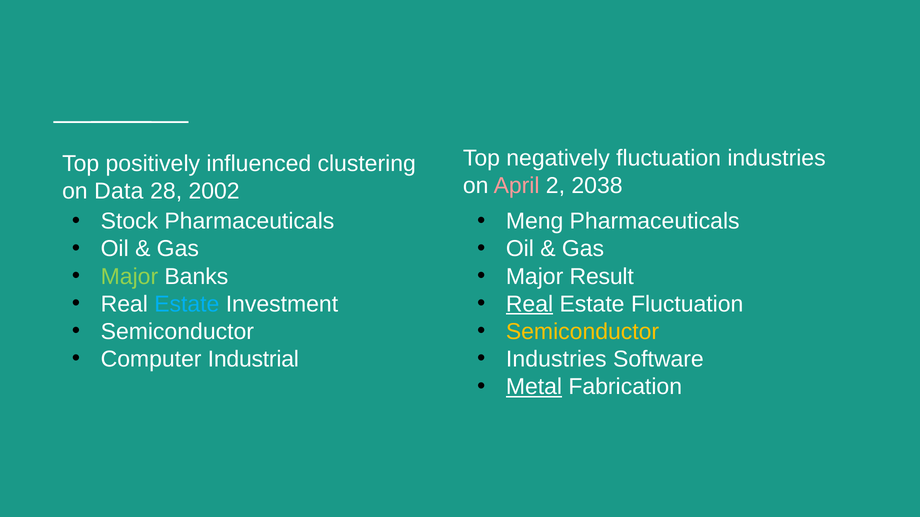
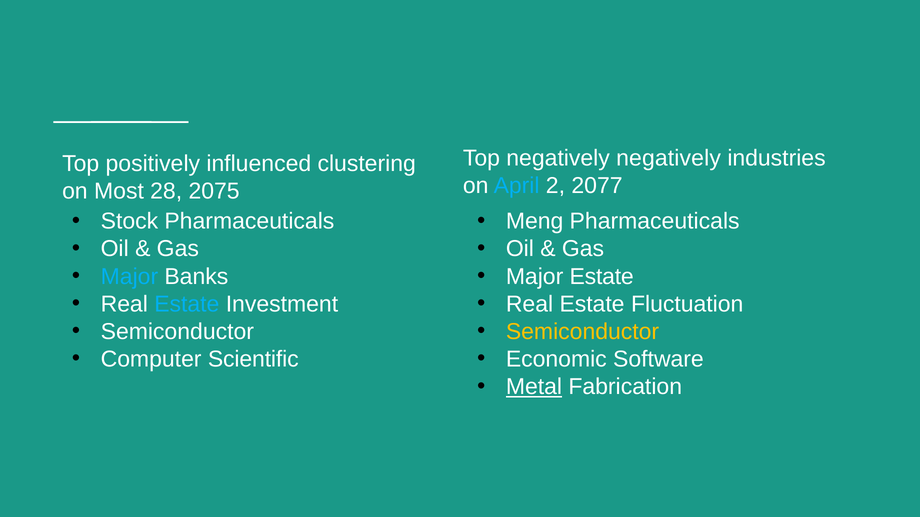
negatively fluctuation: fluctuation -> negatively
April colour: pink -> light blue
2038: 2038 -> 2077
Data: Data -> Most
2002: 2002 -> 2075
Major at (129, 277) colour: light green -> light blue
Major Result: Result -> Estate
Real at (530, 304) underline: present -> none
Industrial: Industrial -> Scientific
Industries at (556, 360): Industries -> Economic
